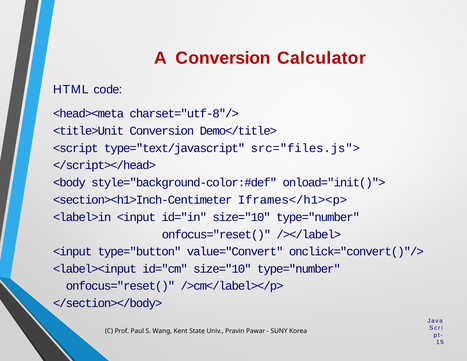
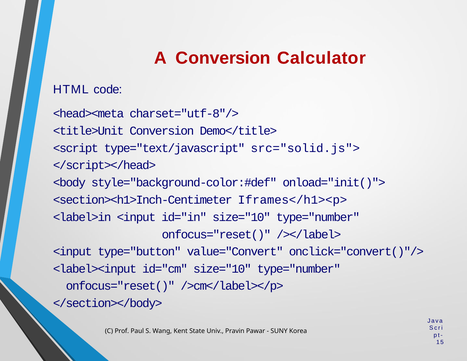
src="files.js">: src="files.js"> -> src="solid.js">
